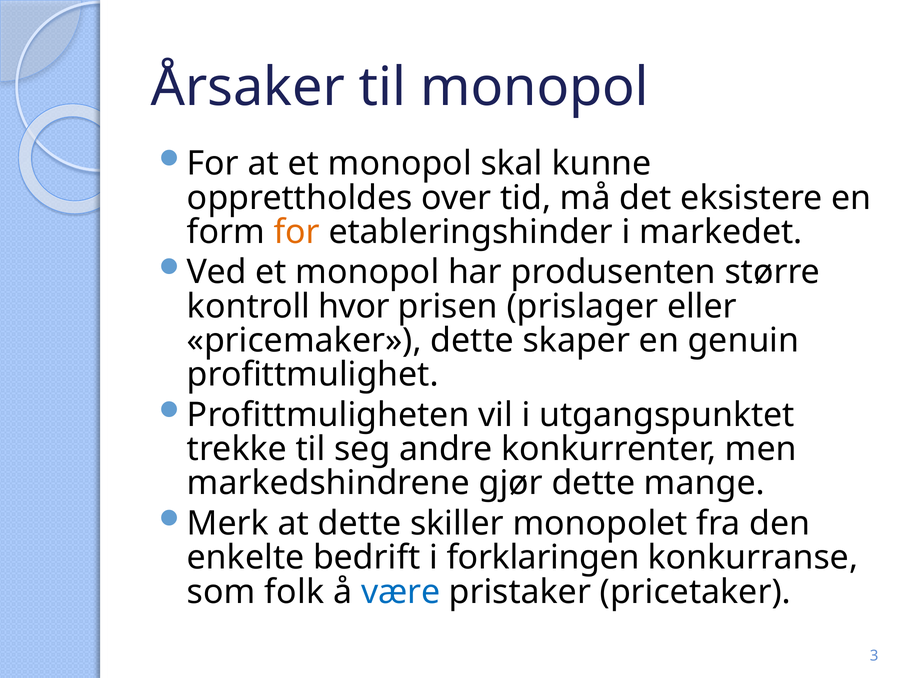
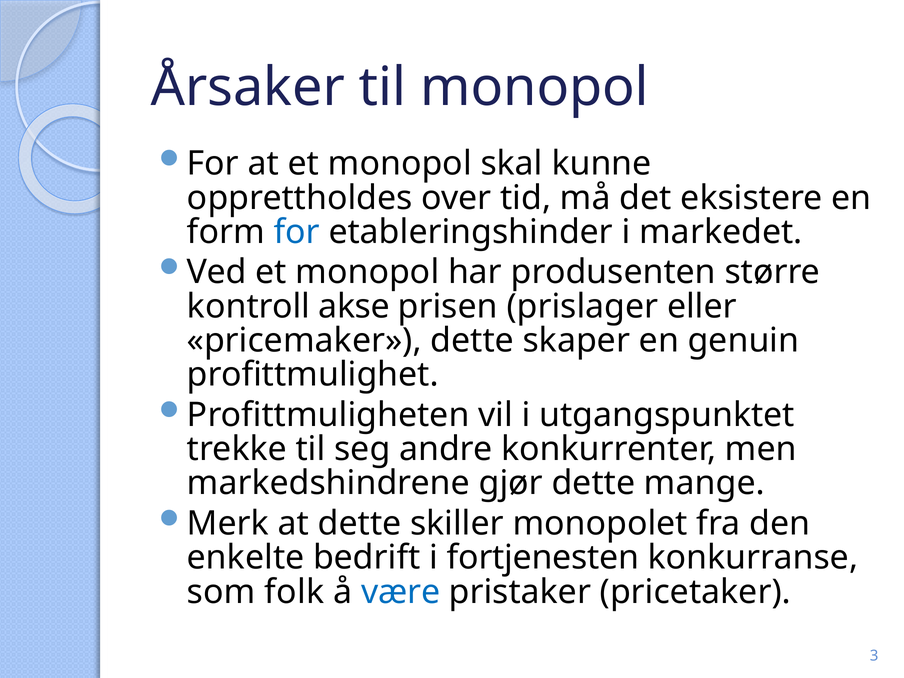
for at (297, 232) colour: orange -> blue
hvor: hvor -> akse
forklaringen: forklaringen -> fortjenesten
